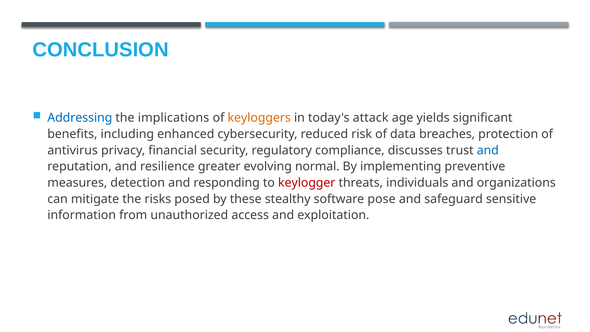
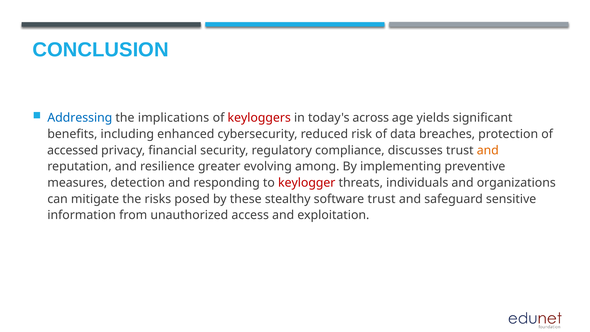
keyloggers colour: orange -> red
attack: attack -> across
antivirus: antivirus -> accessed
and at (488, 150) colour: blue -> orange
normal: normal -> among
software pose: pose -> trust
